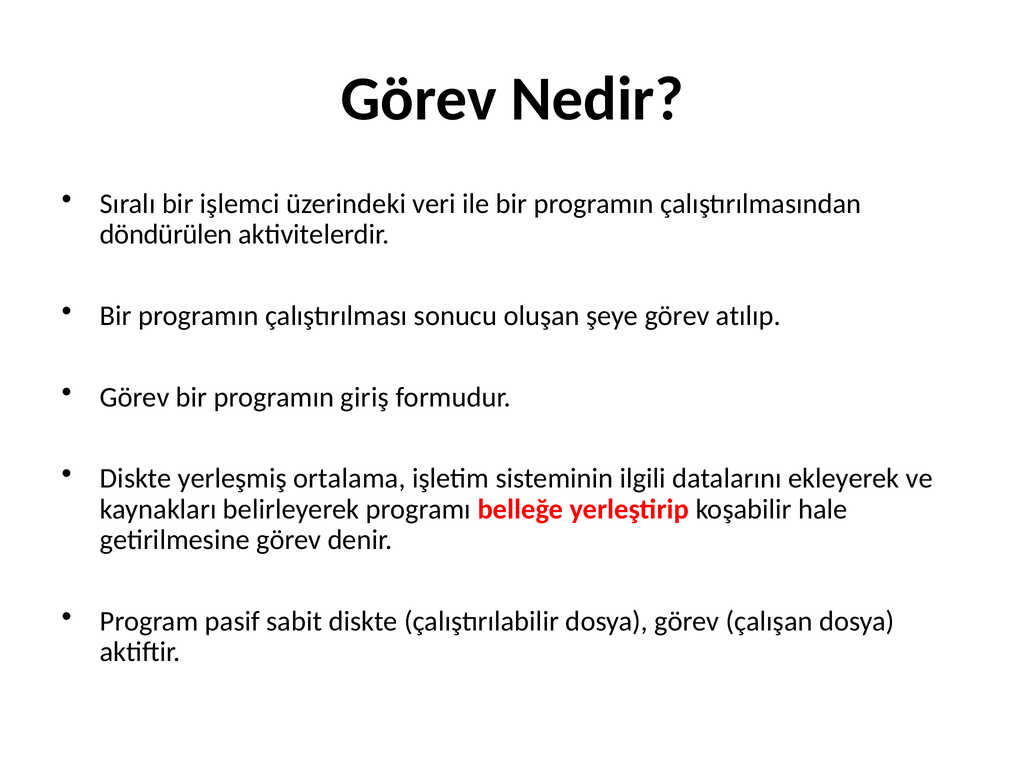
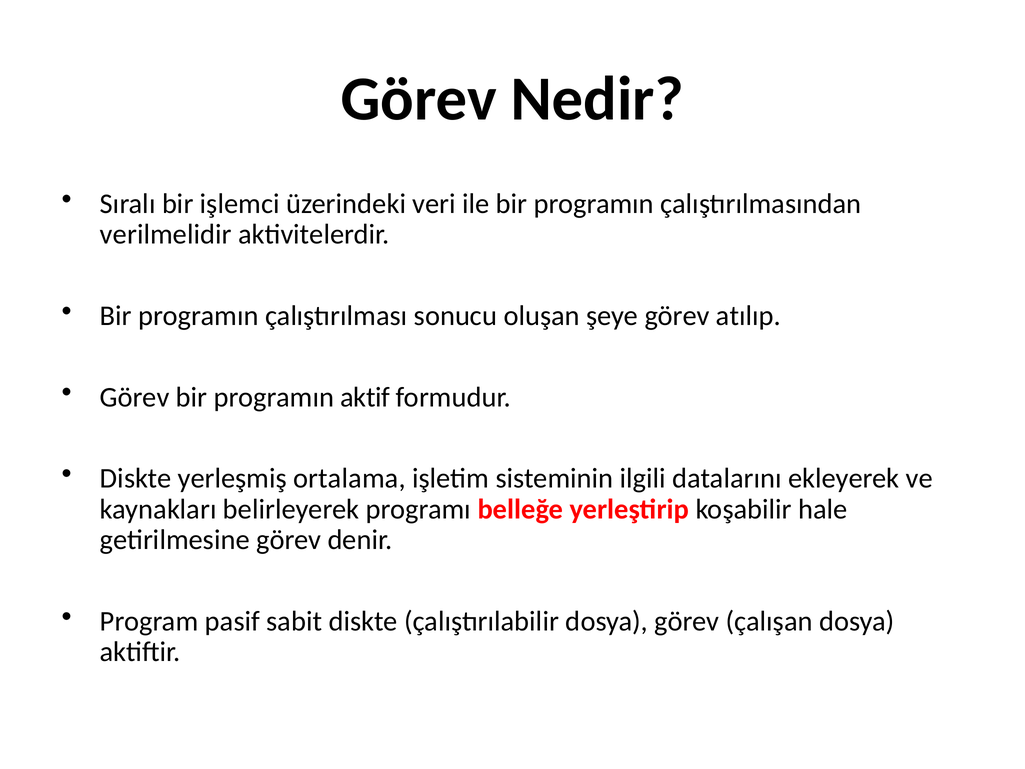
döndürülen: döndürülen -> verilmelidir
giriş: giriş -> aktif
